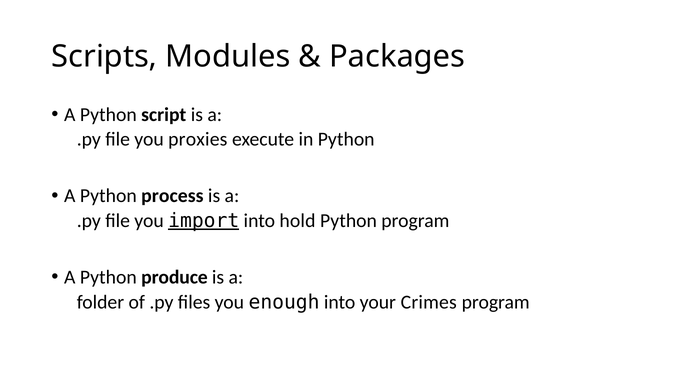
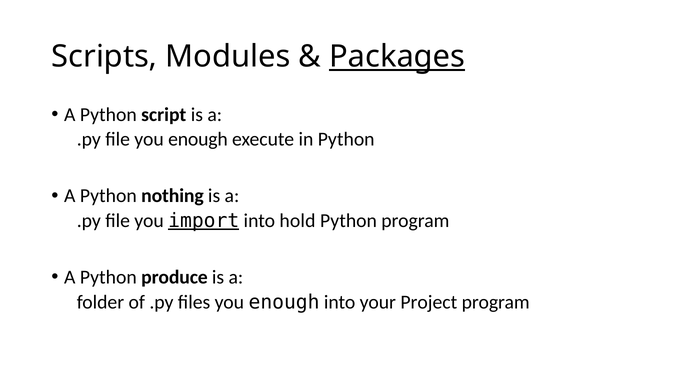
Packages underline: none -> present
file you proxies: proxies -> enough
process: process -> nothing
Crimes: Crimes -> Project
